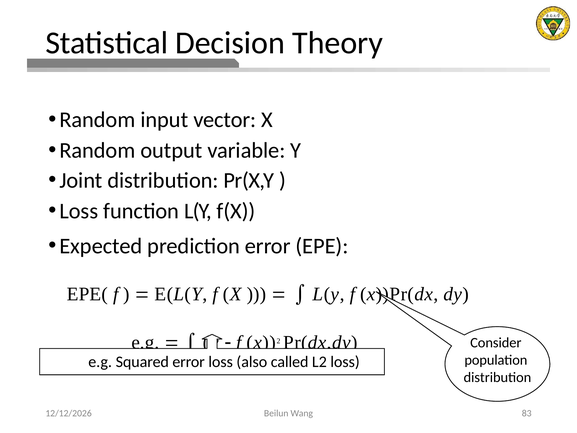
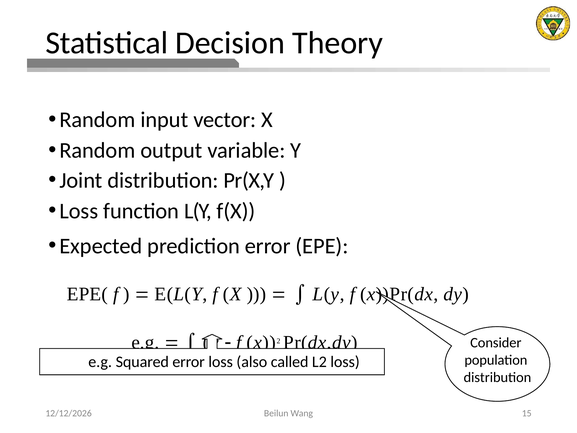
83: 83 -> 15
